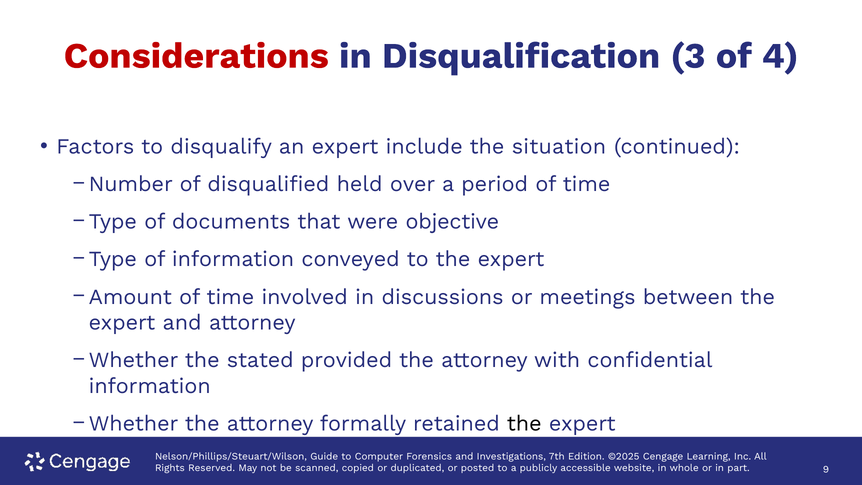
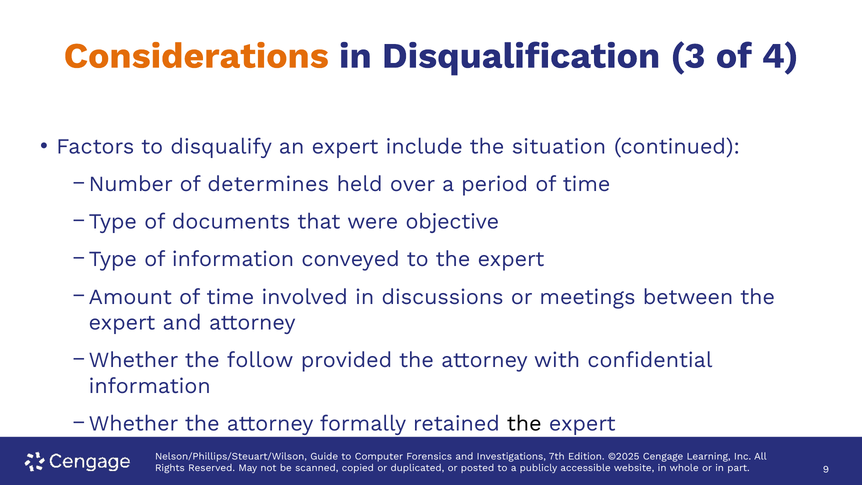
Considerations colour: red -> orange
disqualified: disqualified -> determines
stated: stated -> follow
